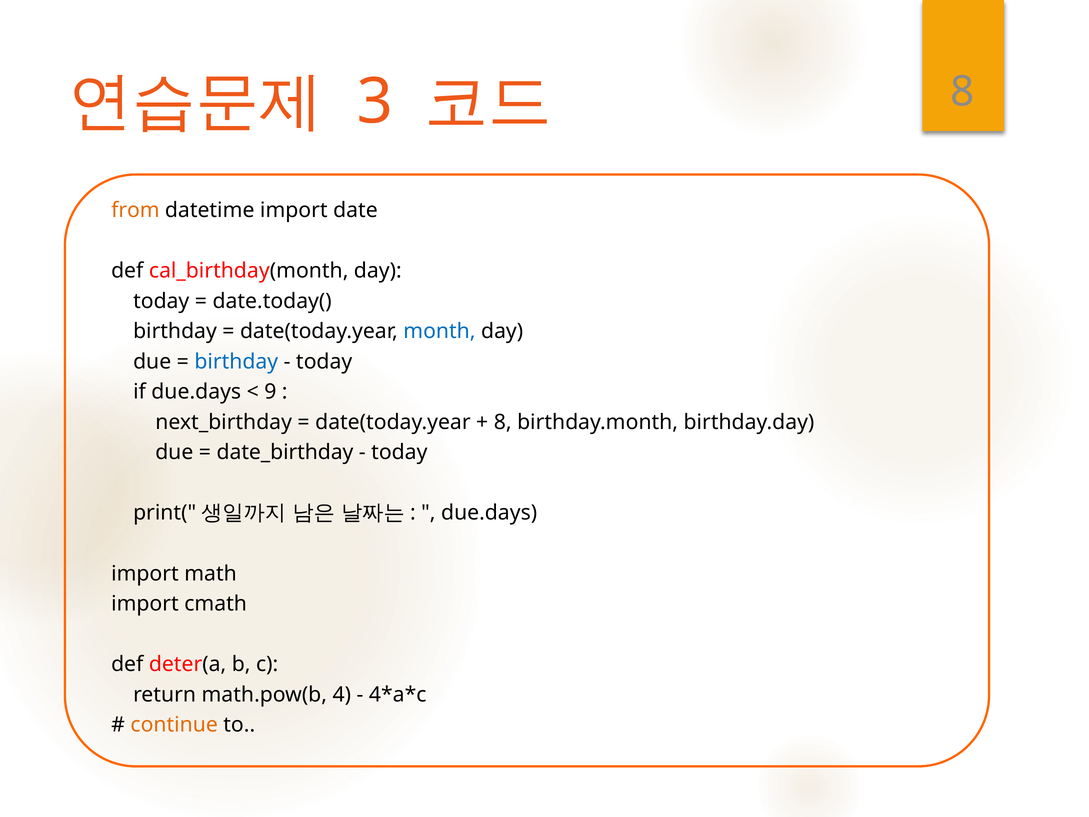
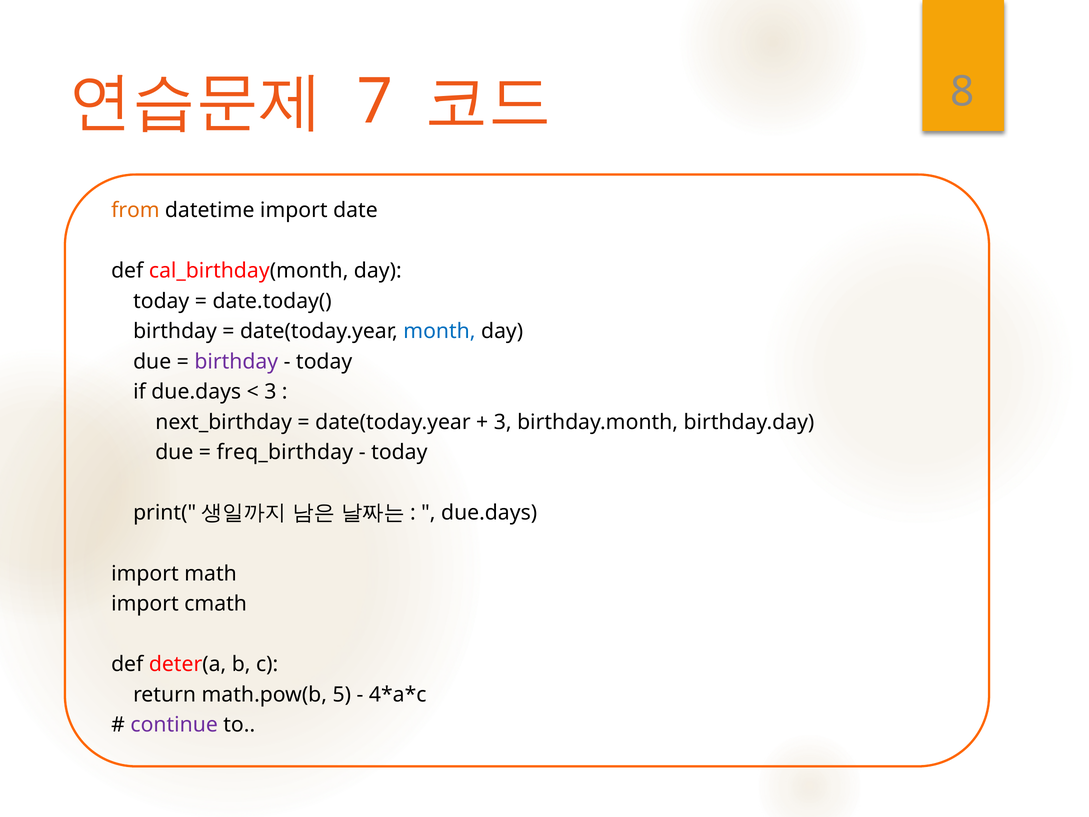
3: 3 -> 7
birthday at (236, 361) colour: blue -> purple
9 at (270, 392): 9 -> 3
8 at (503, 422): 8 -> 3
date_birthday: date_birthday -> freq_birthday
4: 4 -> 5
continue colour: orange -> purple
